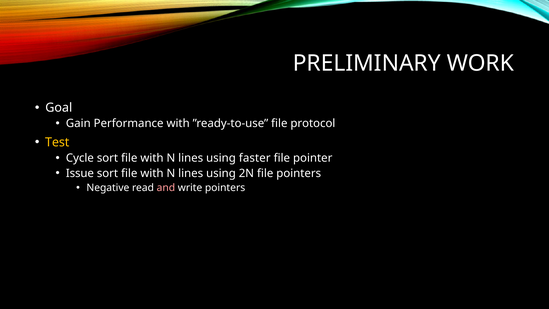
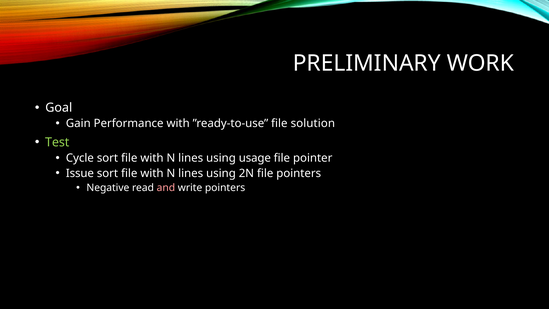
protocol: protocol -> solution
Test colour: yellow -> light green
faster: faster -> usage
